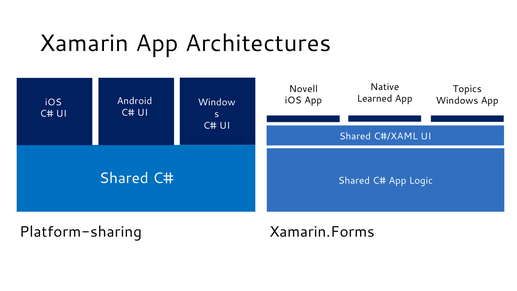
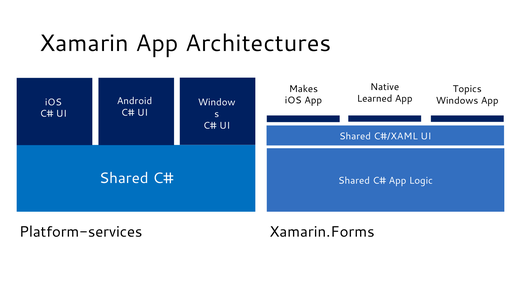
Novell: Novell -> Makes
Platform-sharing: Platform-sharing -> Platform-services
